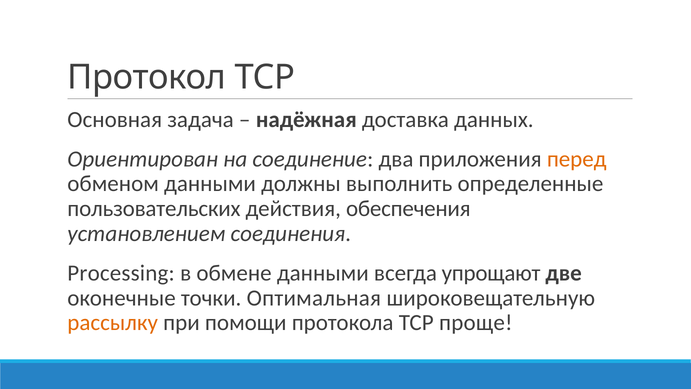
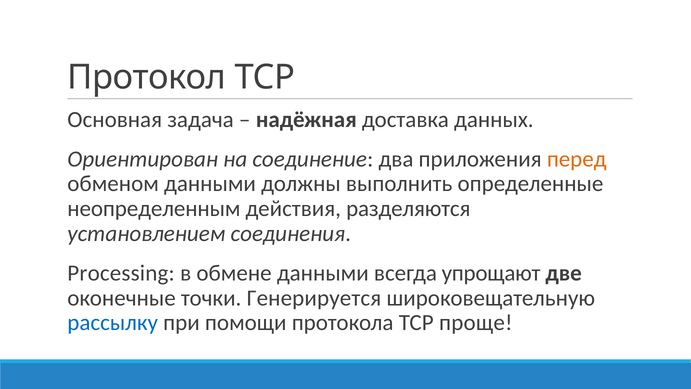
пользовательских: пользовательских -> неопределенным
обеспечения: обеспечения -> разделяются
Оптимальная: Оптимальная -> Генерируется
рассылку colour: orange -> blue
